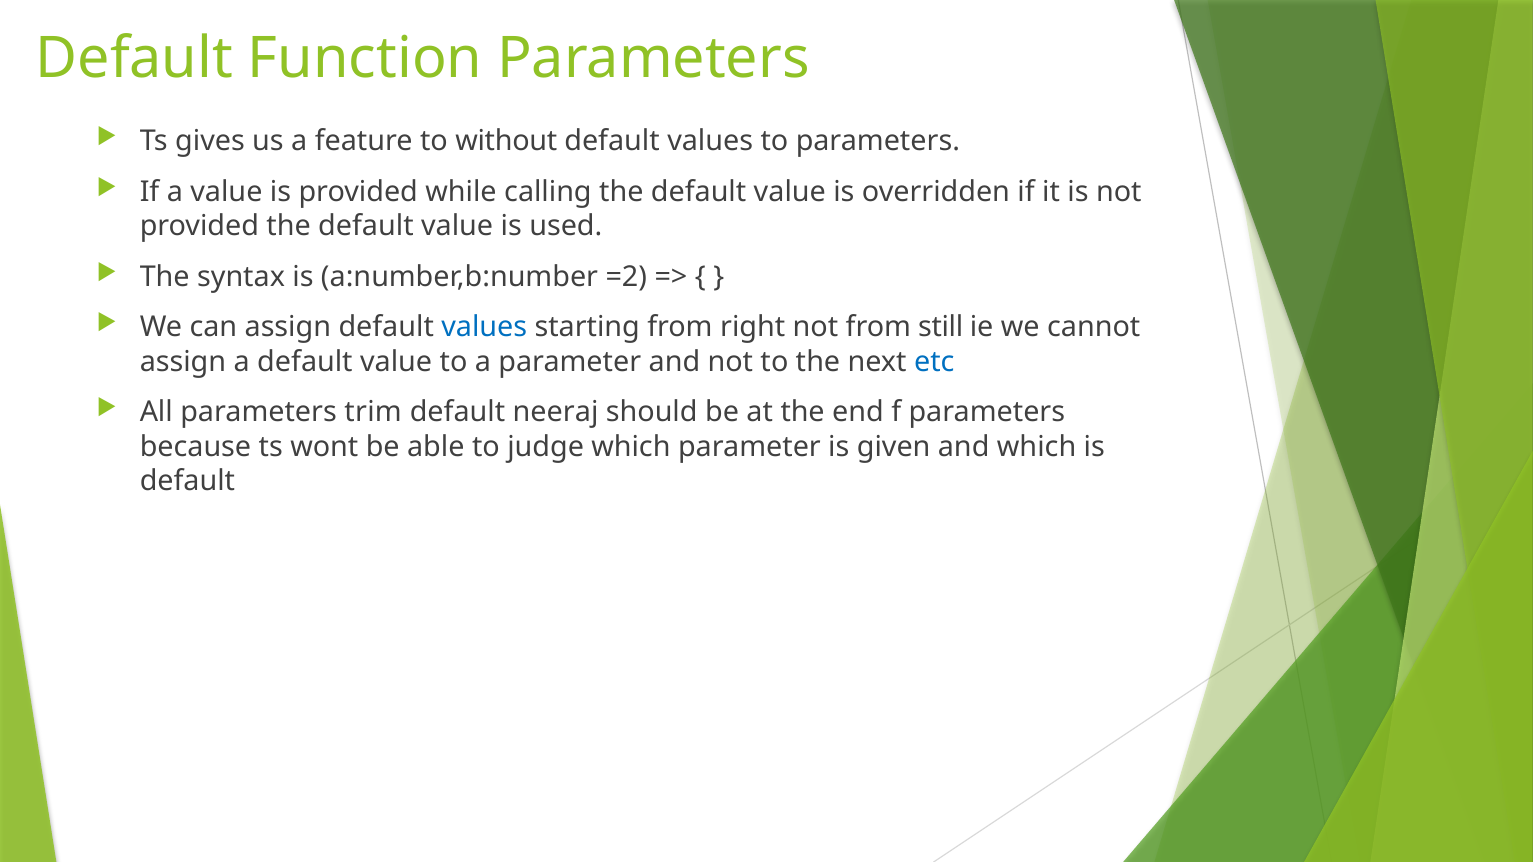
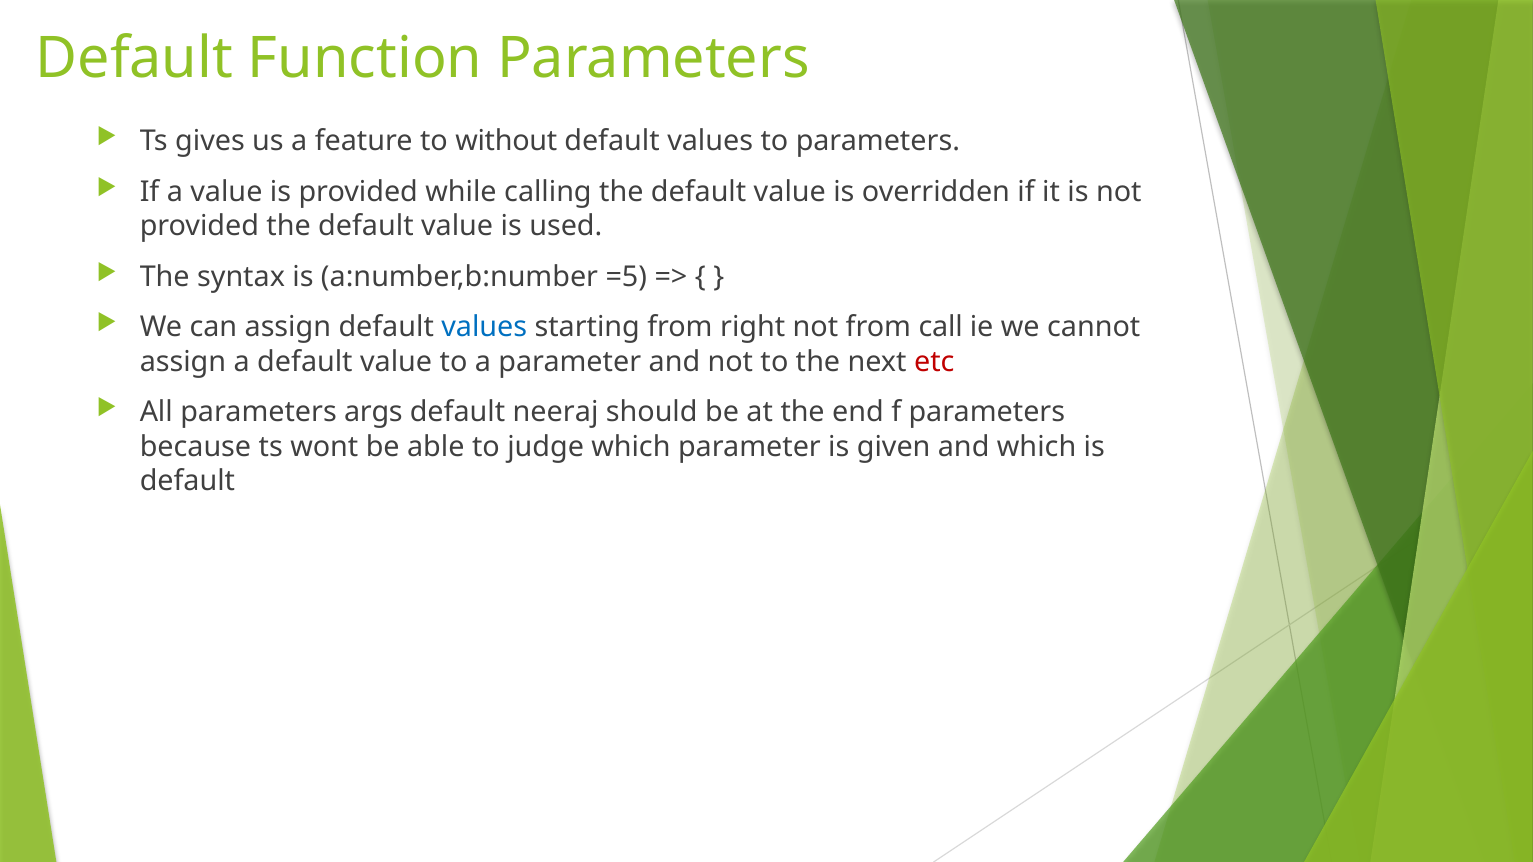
=2: =2 -> =5
still: still -> call
etc colour: blue -> red
trim: trim -> args
